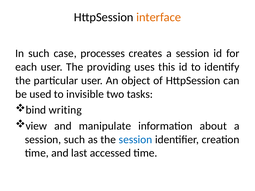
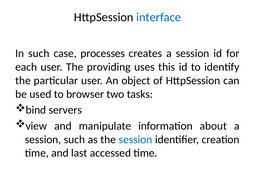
interface colour: orange -> blue
invisible: invisible -> browser
writing: writing -> servers
